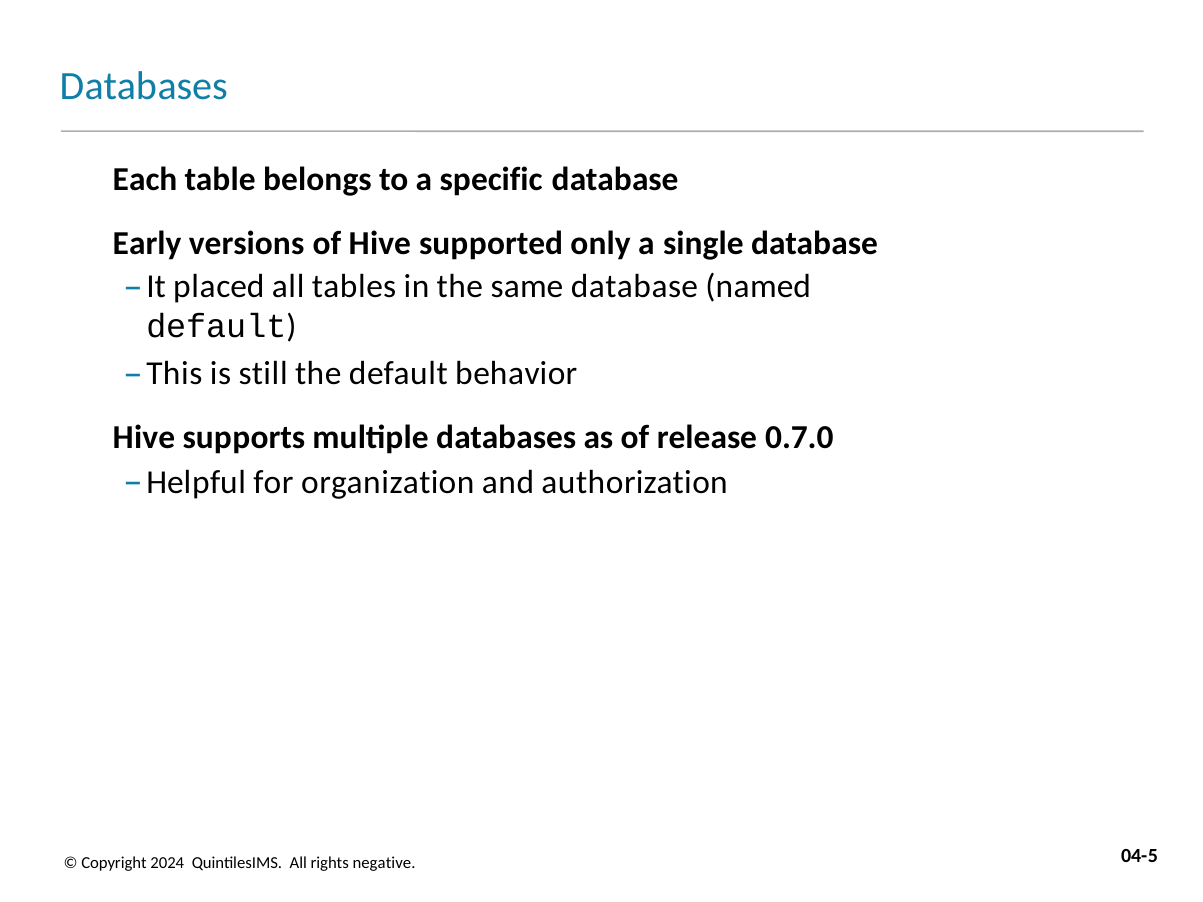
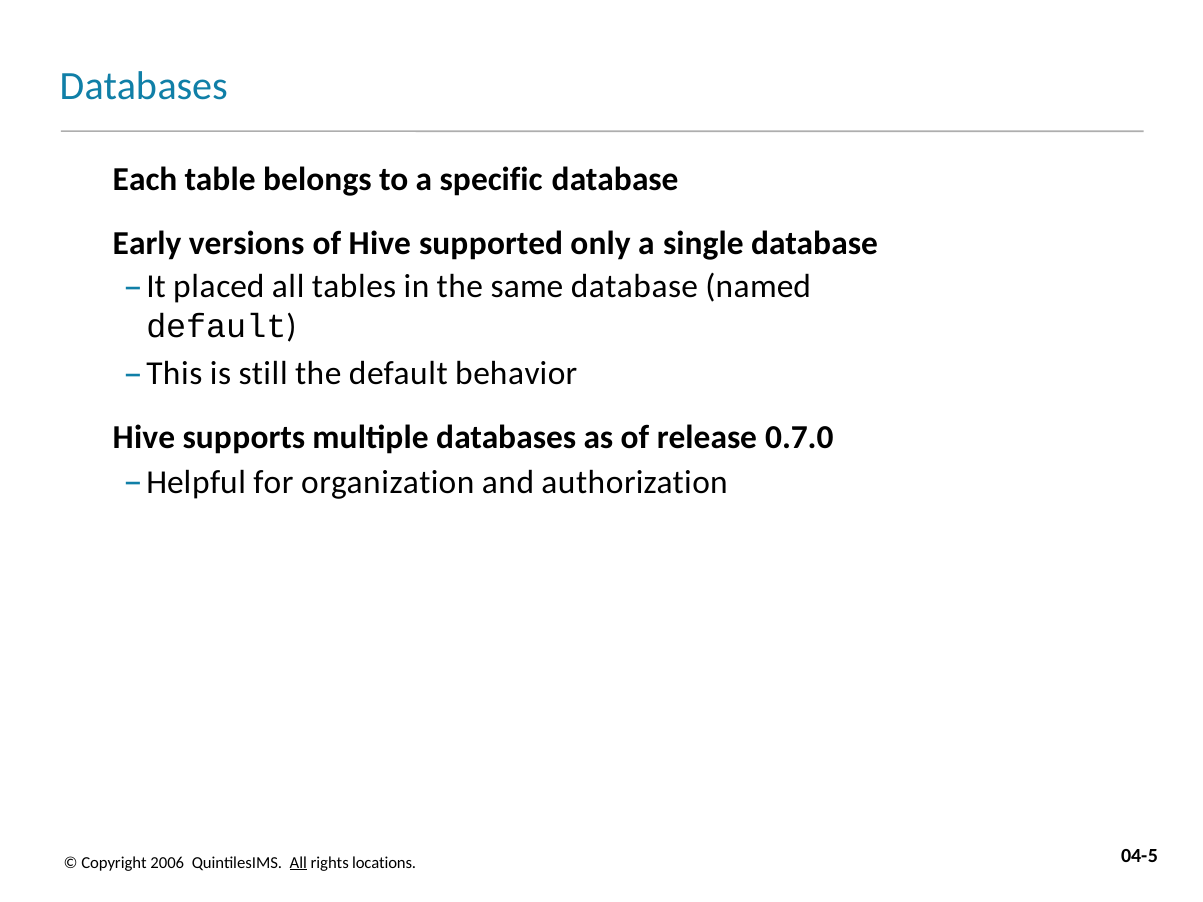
2024: 2024 -> 2006
All at (298, 863) underline: none -> present
negative: negative -> locations
